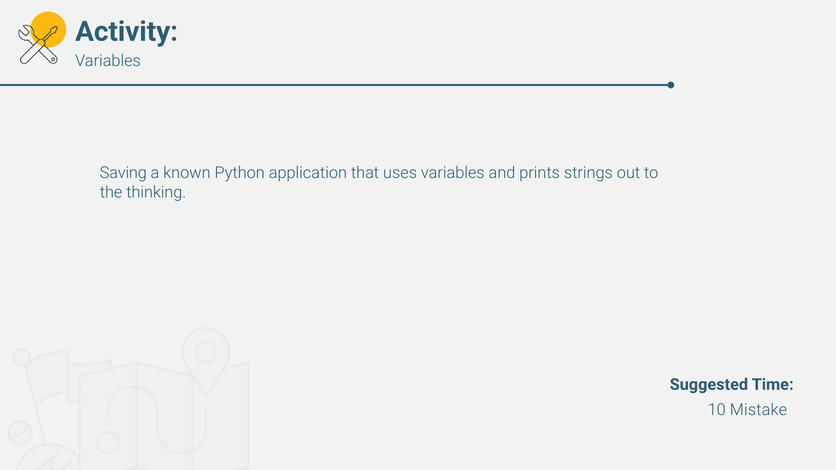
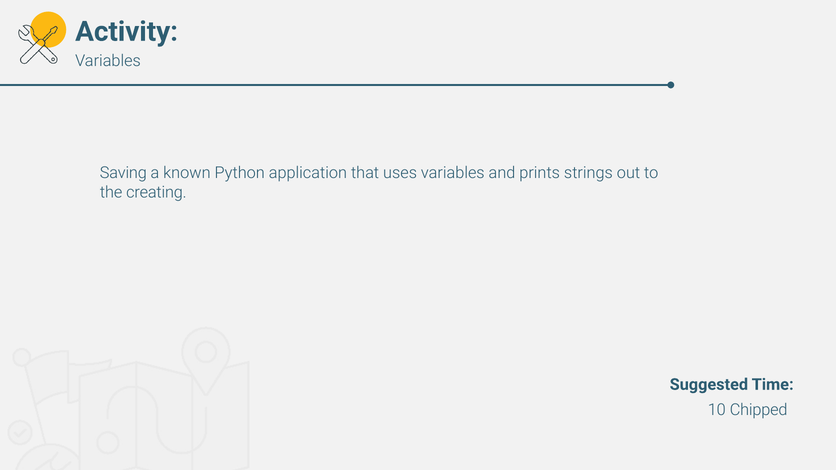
thinking: thinking -> creating
Mistake: Mistake -> Chipped
